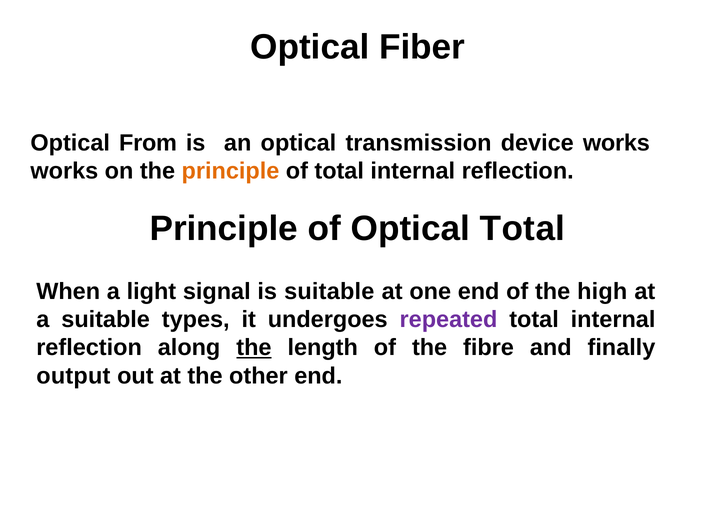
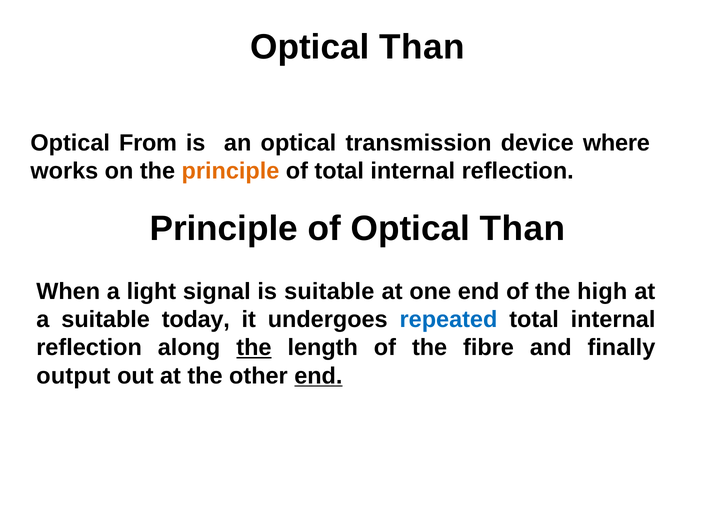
Fiber at (422, 47): Fiber -> Than
device works: works -> where
of Optical Total: Total -> Than
types: types -> today
repeated colour: purple -> blue
end at (318, 376) underline: none -> present
